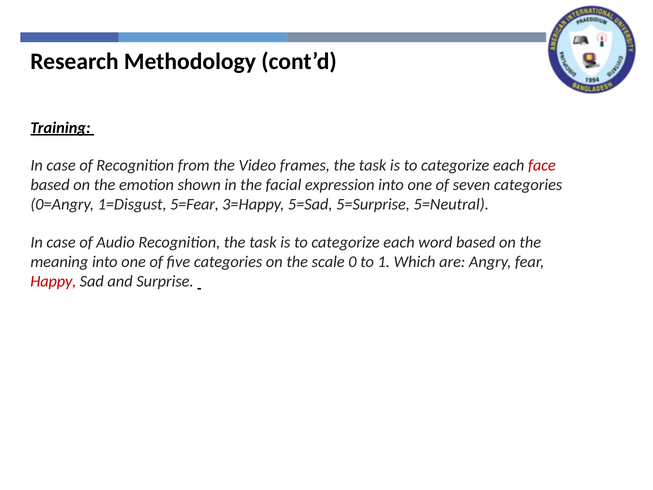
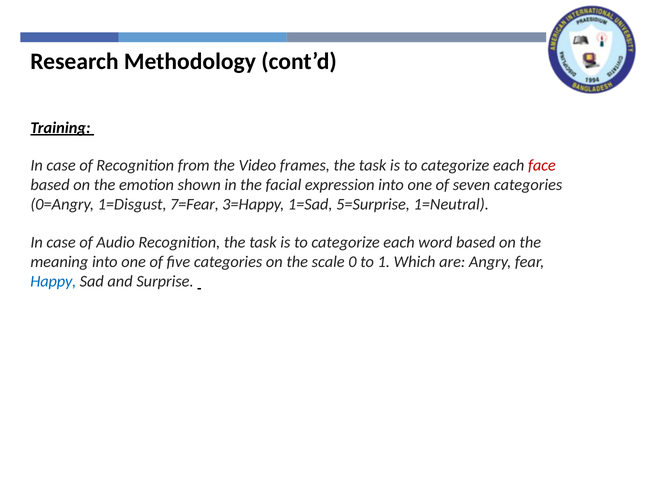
5=Fear: 5=Fear -> 7=Fear
5=Sad: 5=Sad -> 1=Sad
5=Neutral: 5=Neutral -> 1=Neutral
Happy colour: red -> blue
